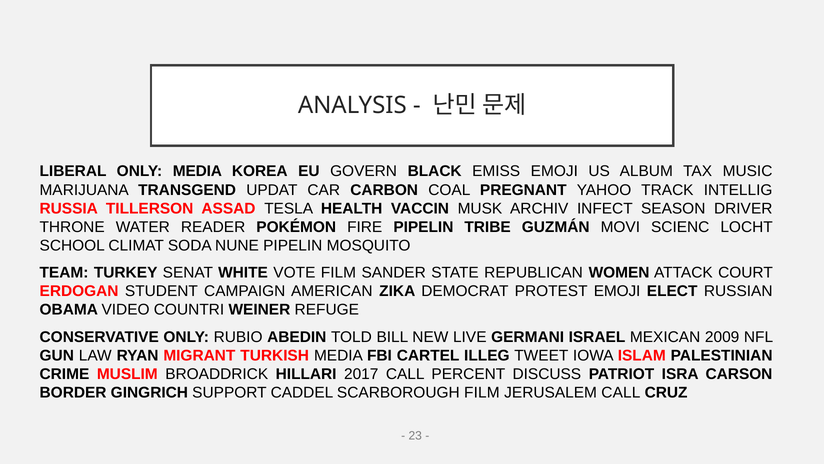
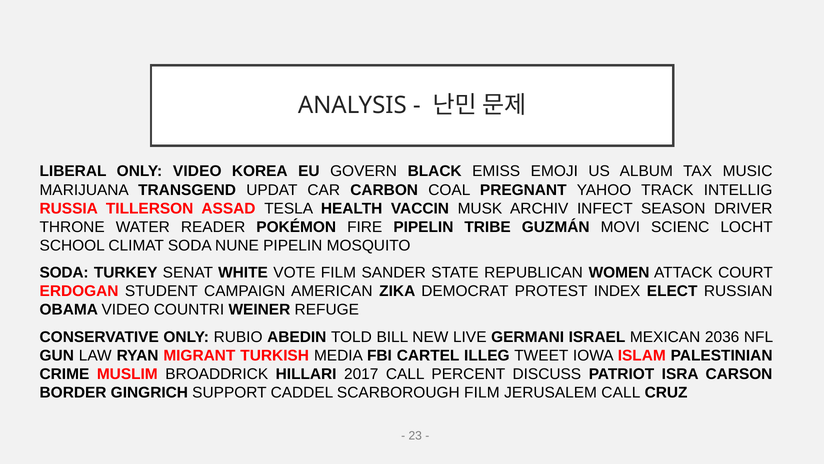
ONLY MEDIA: MEDIA -> VIDEO
TEAM at (64, 272): TEAM -> SODA
PROTEST EMOJI: EMOJI -> INDEX
2009: 2009 -> 2036
